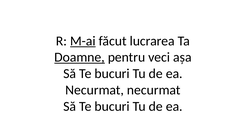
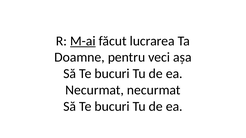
Doamne underline: present -> none
